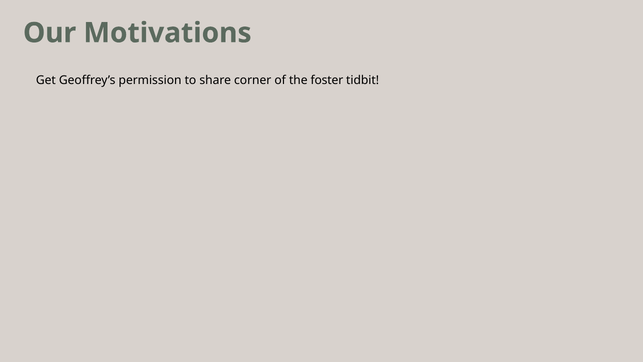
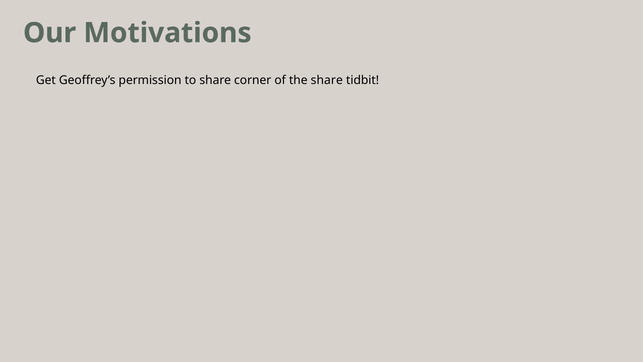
the foster: foster -> share
